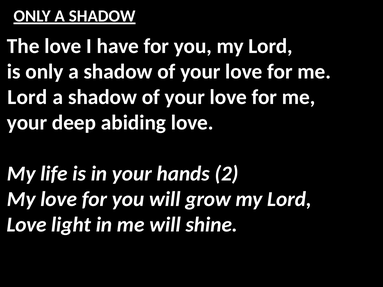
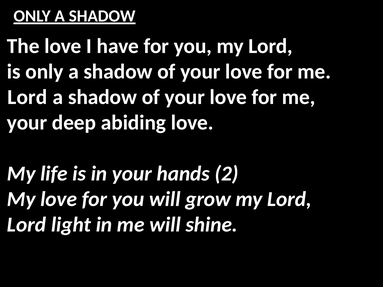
Love at (27, 225): Love -> Lord
